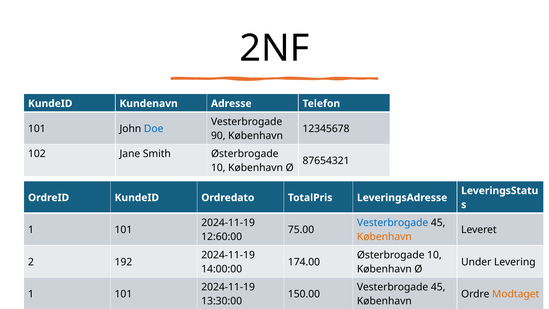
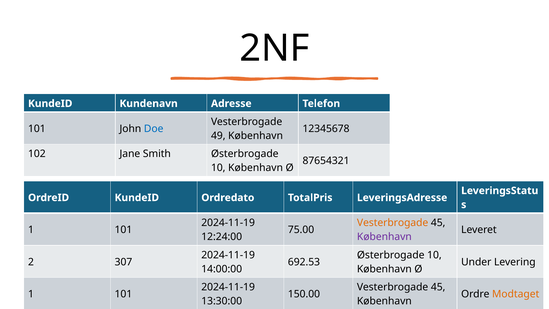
90: 90 -> 49
Vesterbrogade at (393, 223) colour: blue -> orange
12:60:00: 12:60:00 -> 12:24:00
København at (384, 237) colour: orange -> purple
192: 192 -> 307
174.00: 174.00 -> 692.53
